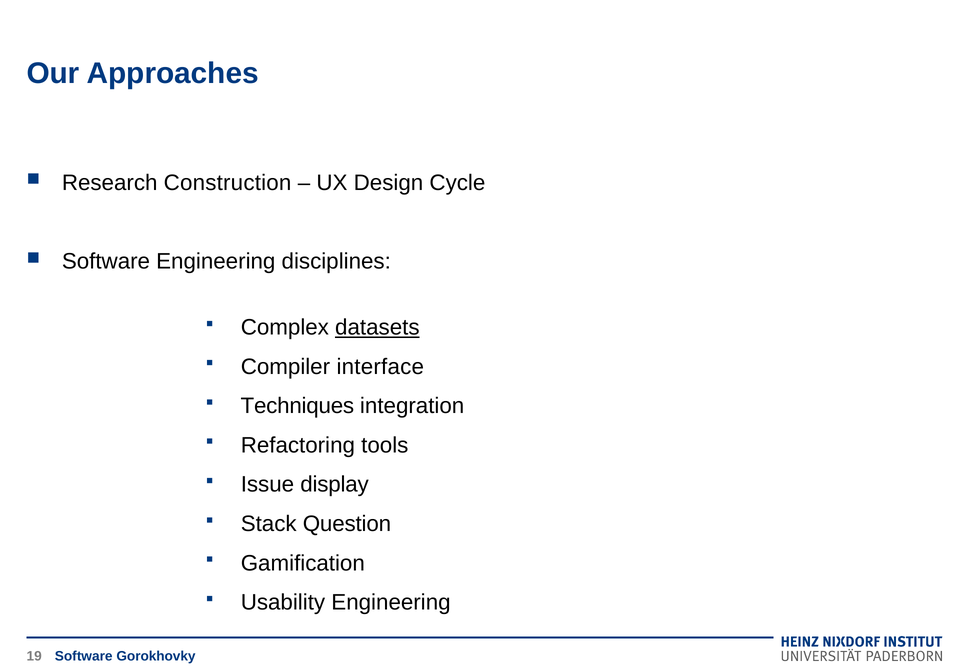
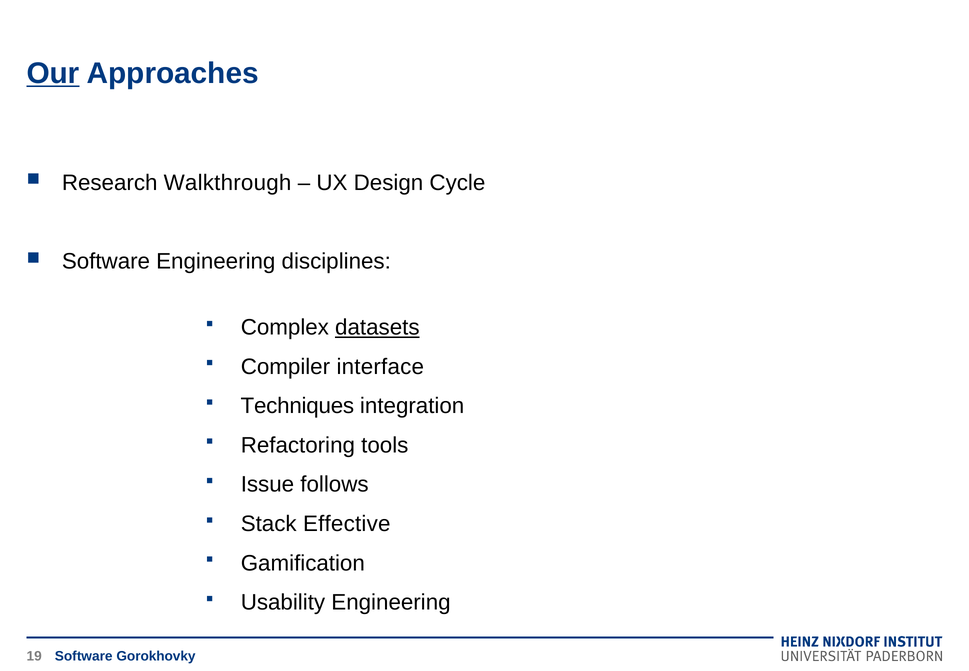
Our underline: none -> present
Construction: Construction -> Walkthrough
display: display -> follows
Question: Question -> Effective
